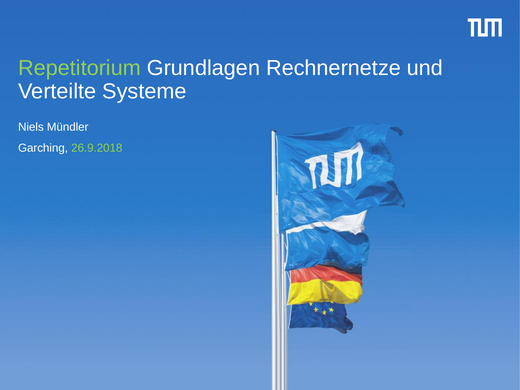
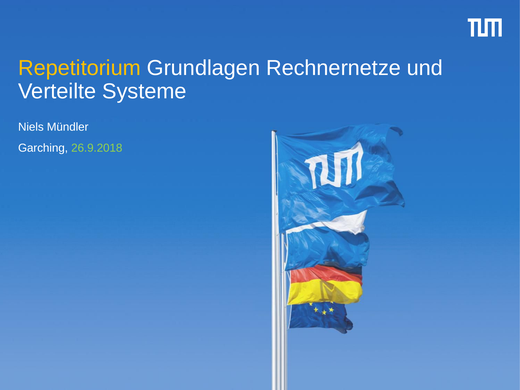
Repetitorium colour: light green -> yellow
